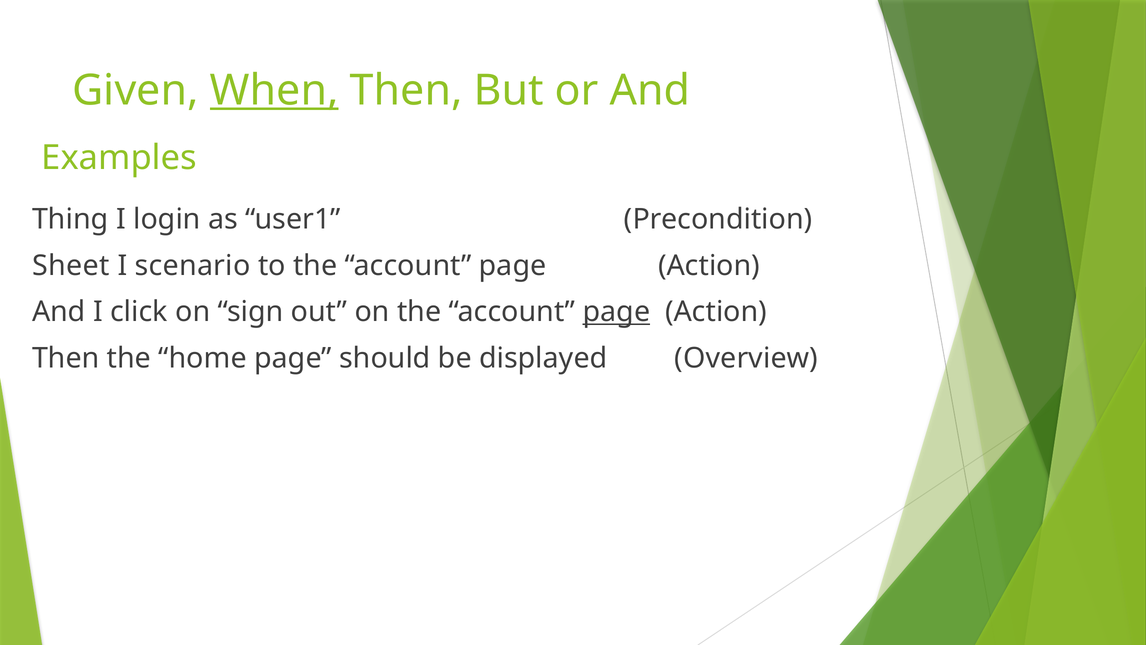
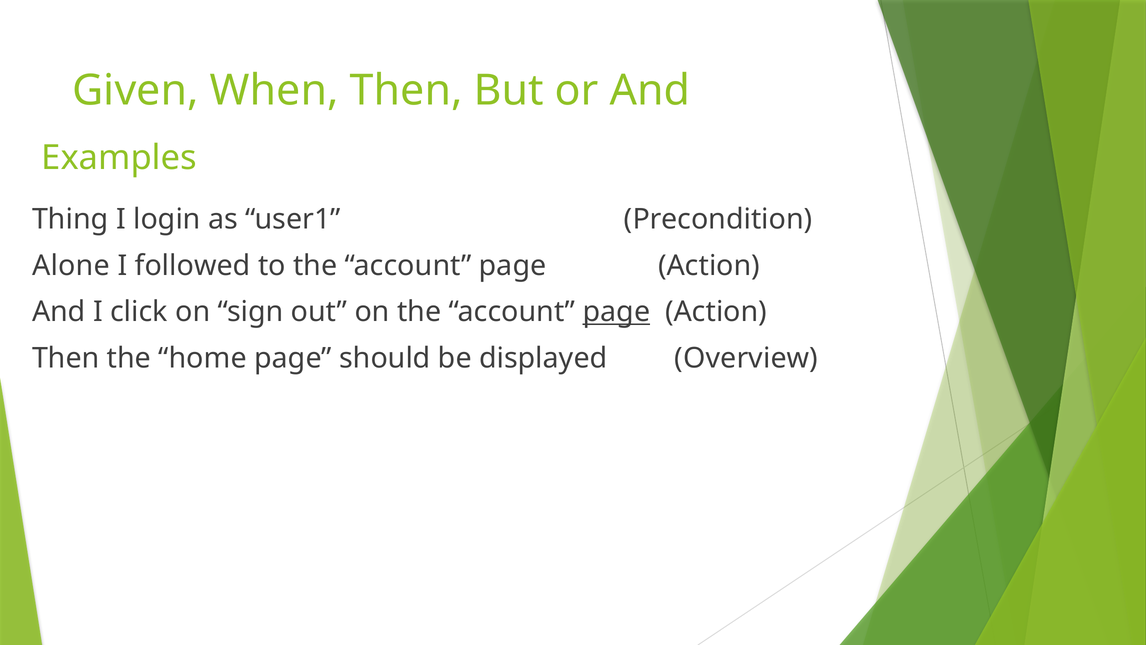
When underline: present -> none
Sheet: Sheet -> Alone
scenario: scenario -> followed
